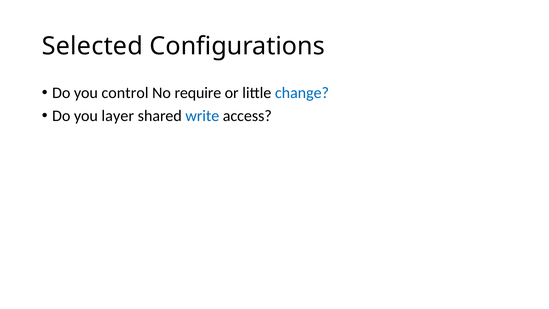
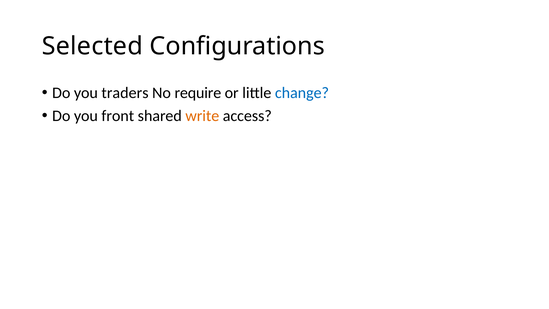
control: control -> traders
layer: layer -> front
write colour: blue -> orange
